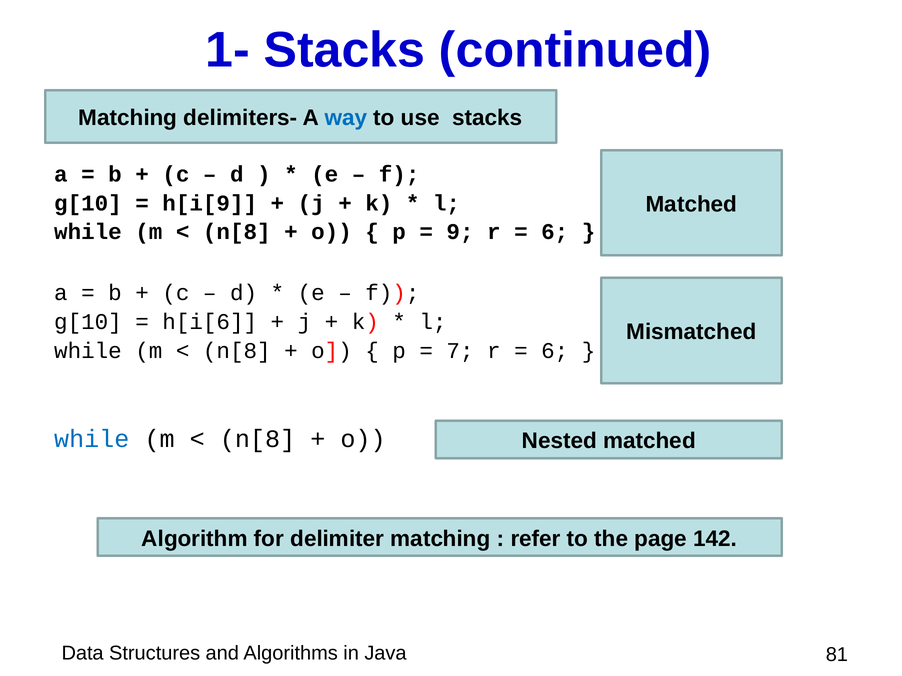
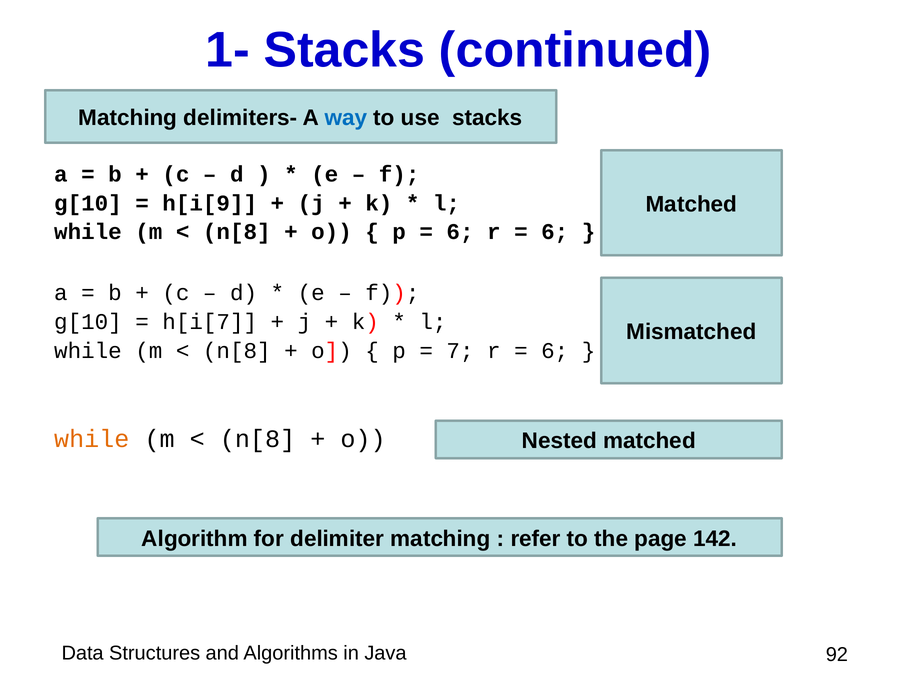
9 at (460, 232): 9 -> 6
h[i[6: h[i[6 -> h[i[7
while at (92, 439) colour: blue -> orange
81: 81 -> 92
